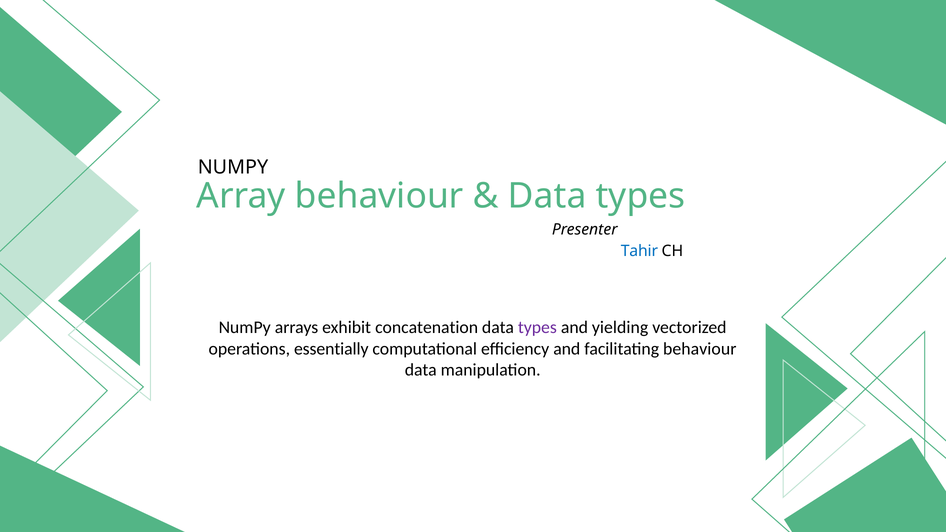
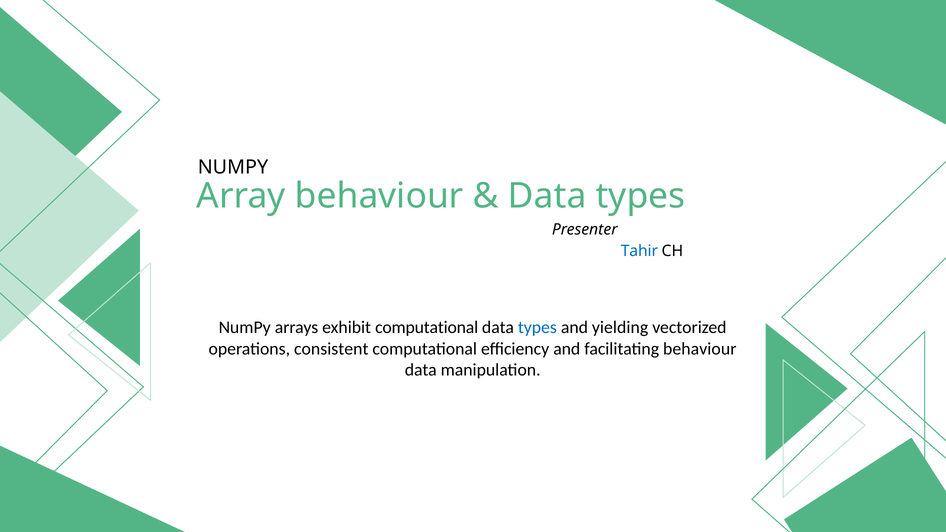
exhibit concatenation: concatenation -> computational
types at (537, 327) colour: purple -> blue
essentially: essentially -> consistent
